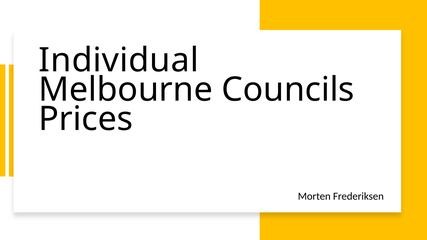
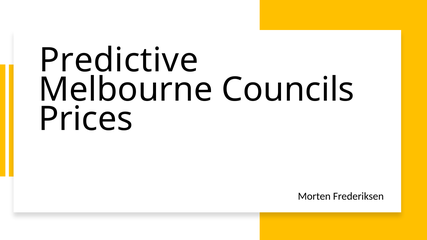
Individual: Individual -> Predictive
